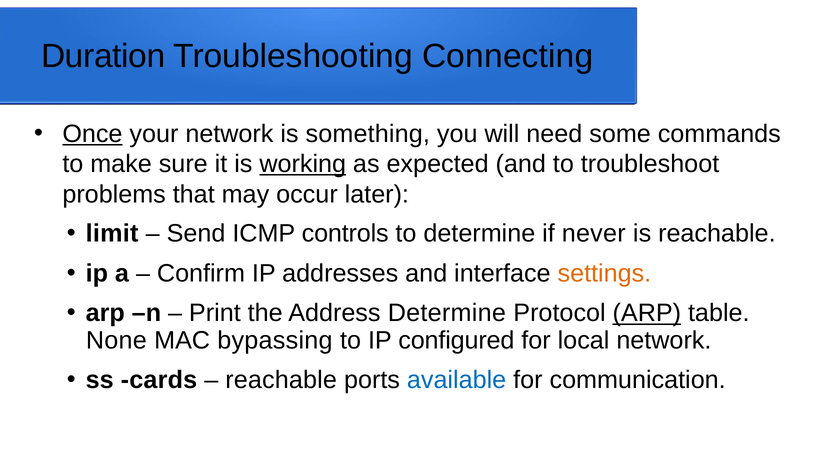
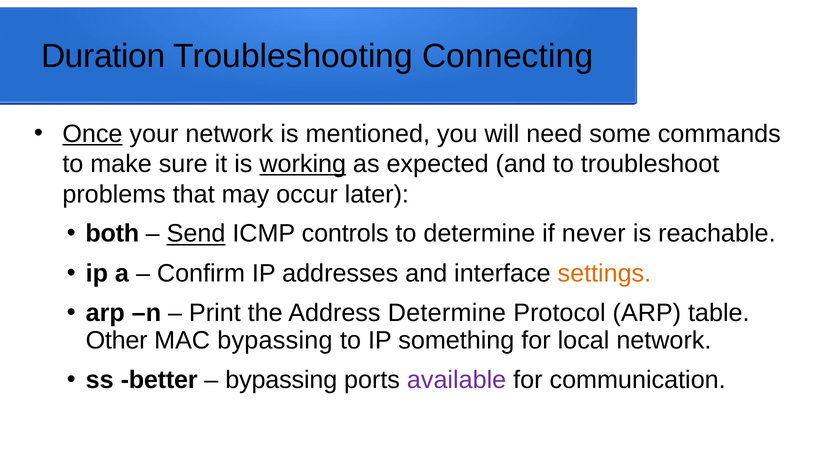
something: something -> mentioned
limit: limit -> both
Send underline: none -> present
ARP at (647, 313) underline: present -> none
None: None -> Other
configured: configured -> something
cards: cards -> better
reachable at (281, 380): reachable -> bypassing
available colour: blue -> purple
